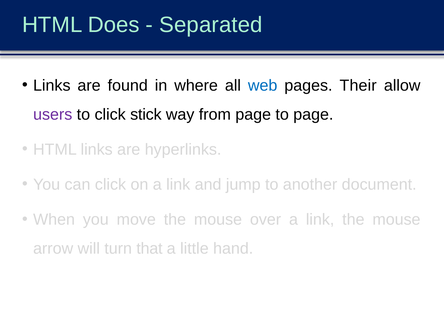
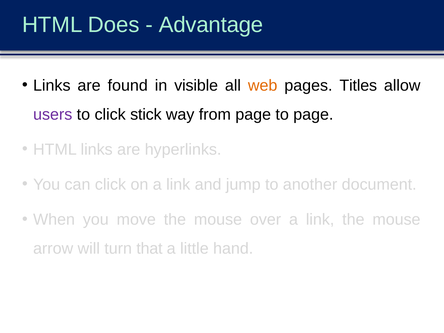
Separated: Separated -> Advantage
where: where -> visible
web colour: blue -> orange
Their: Their -> Titles
